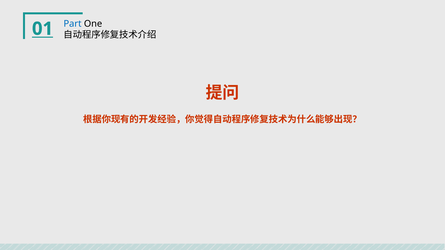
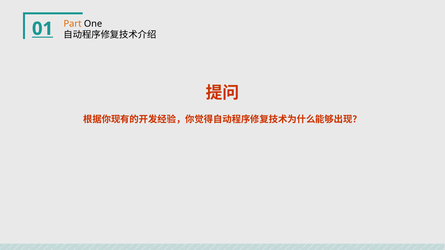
Part colour: blue -> orange
